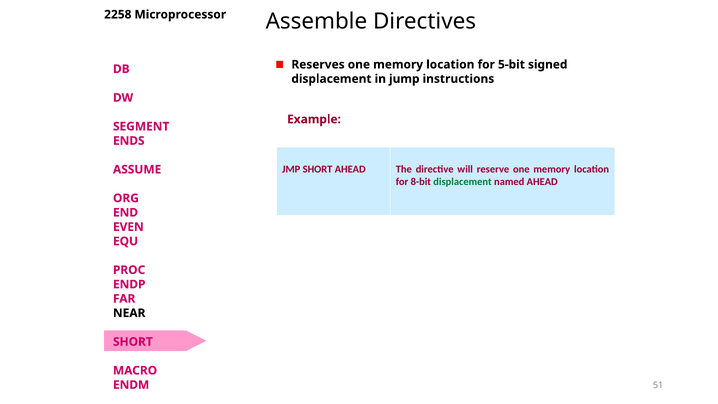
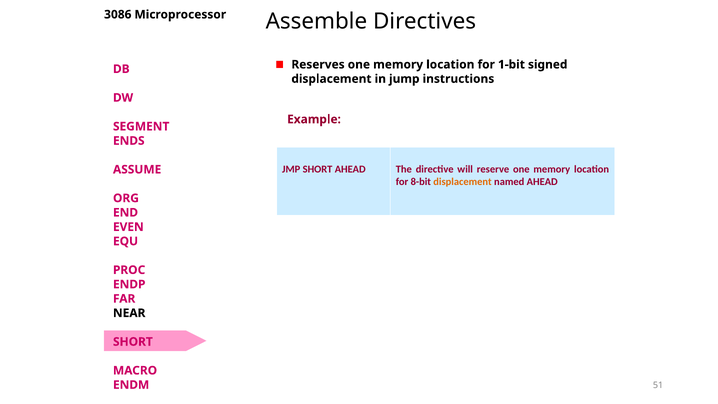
2258: 2258 -> 3086
5-bit: 5-bit -> 1-bit
displacement at (463, 182) colour: green -> orange
